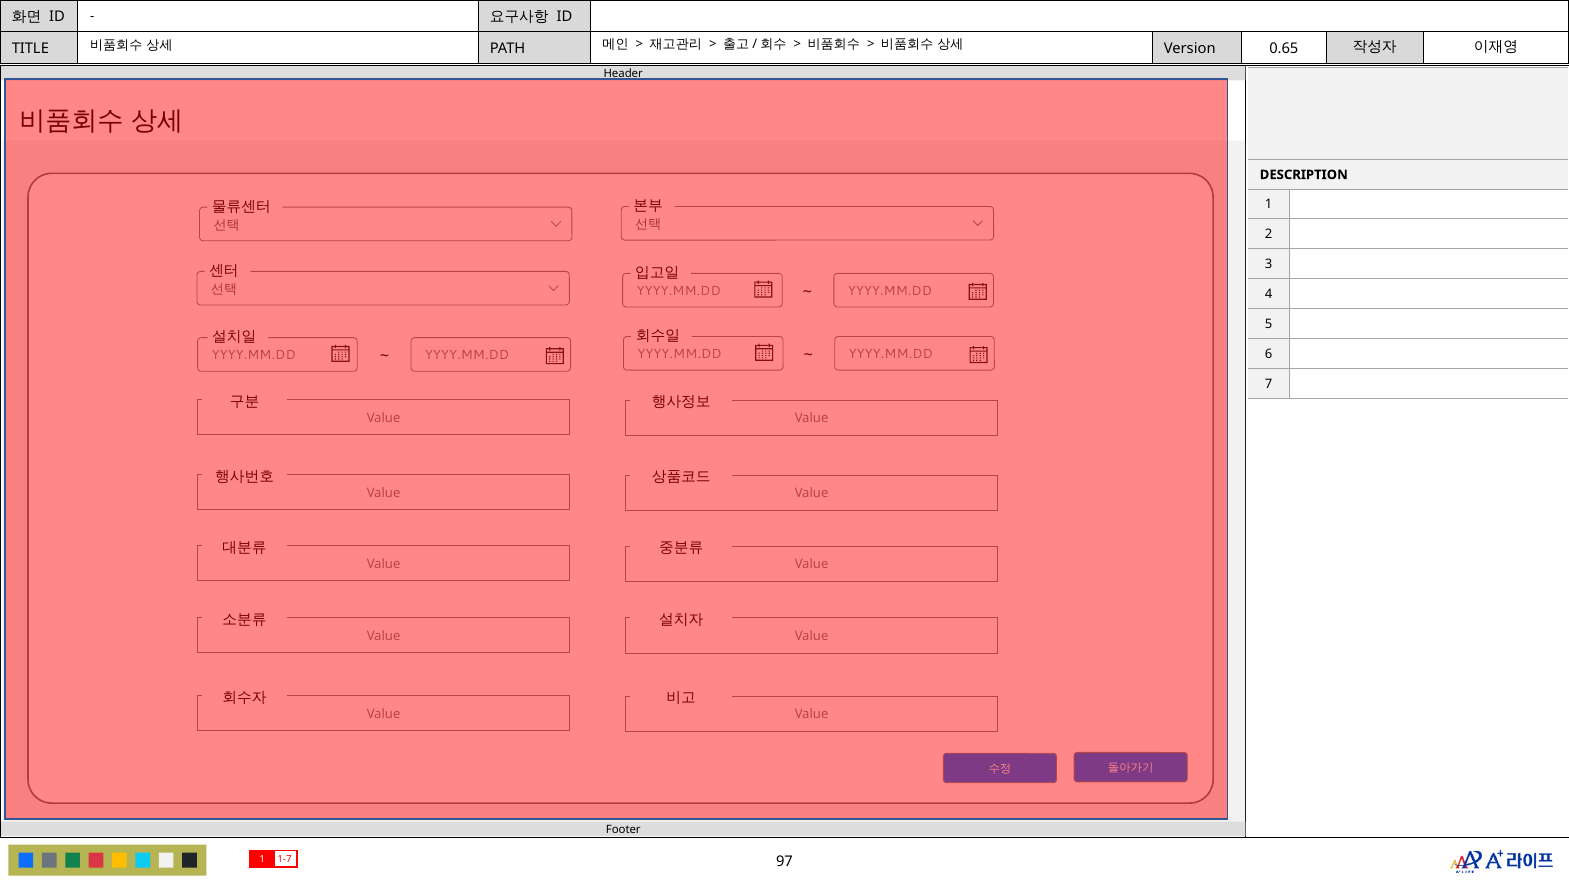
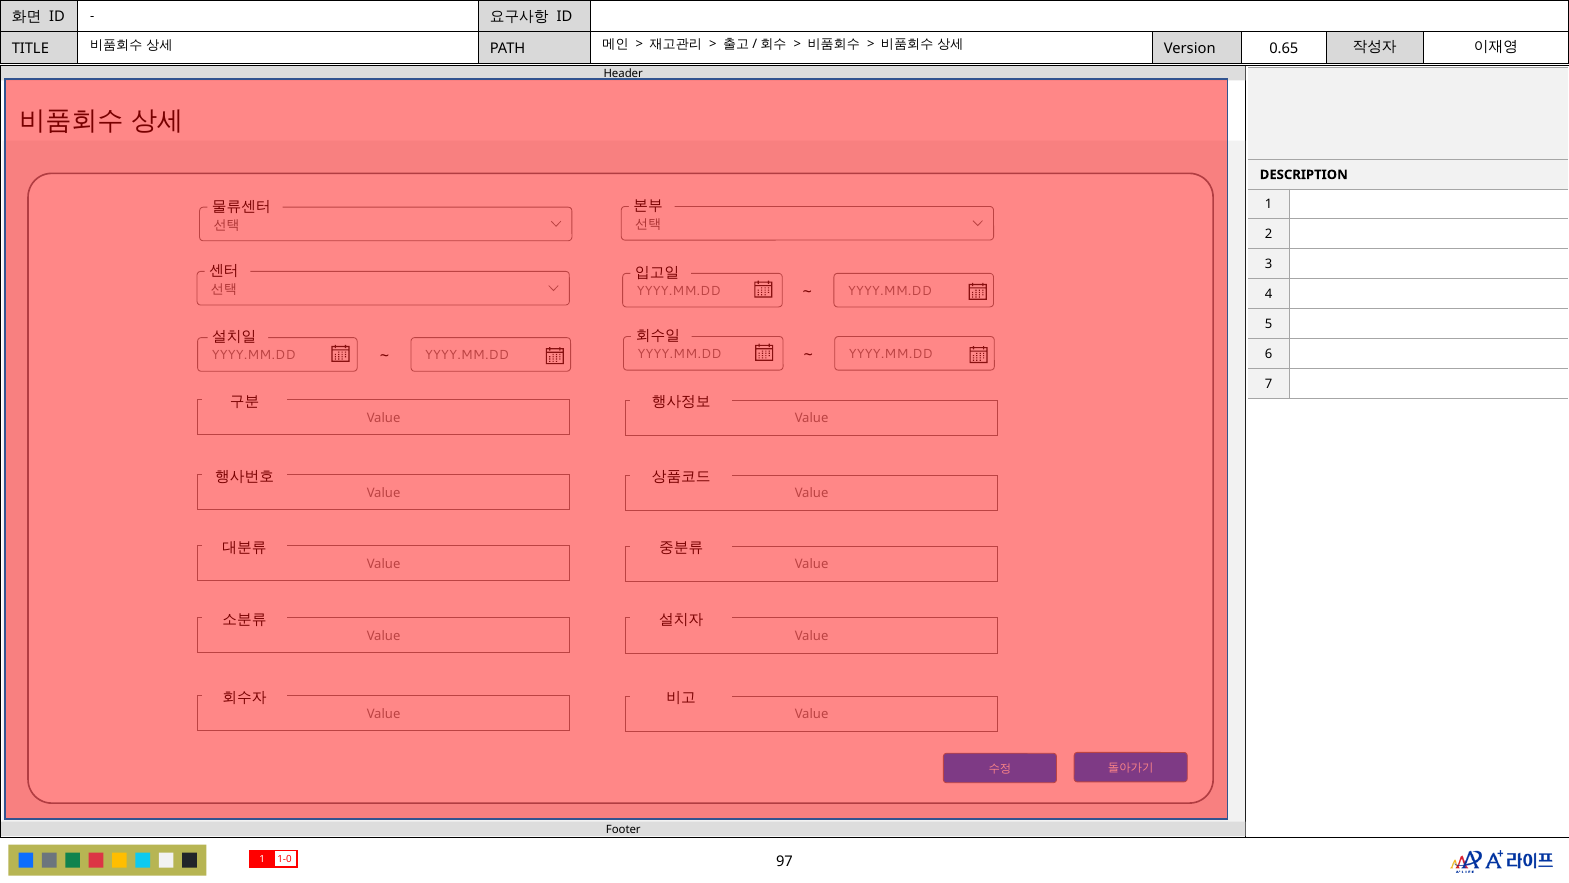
1-7: 1-7 -> 1-0
